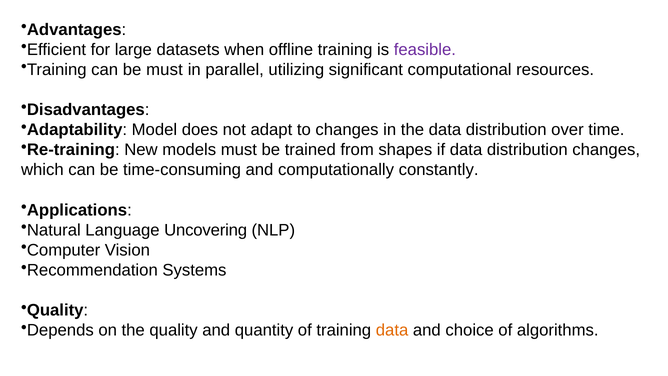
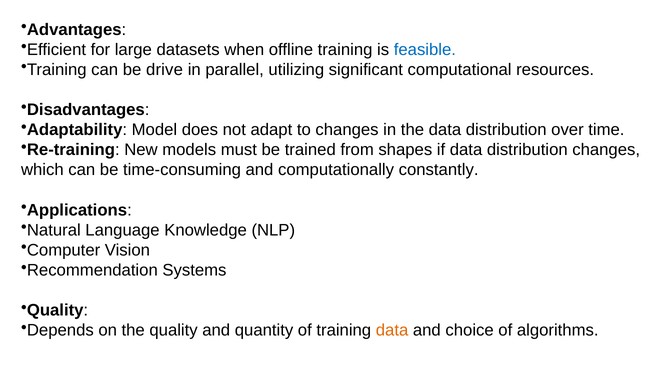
feasible colour: purple -> blue
be must: must -> drive
Uncovering: Uncovering -> Knowledge
